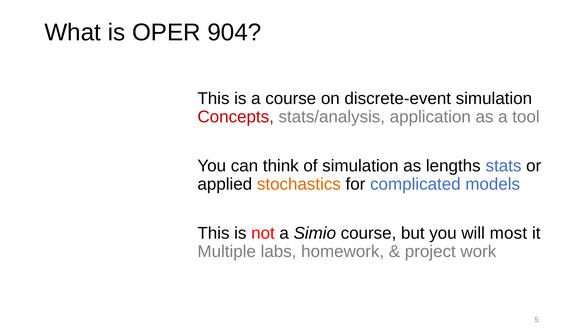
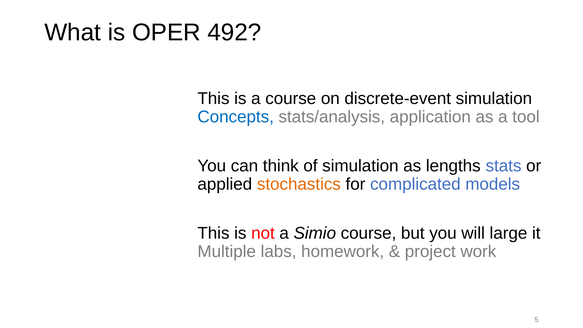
904: 904 -> 492
Concepts colour: red -> blue
most: most -> large
